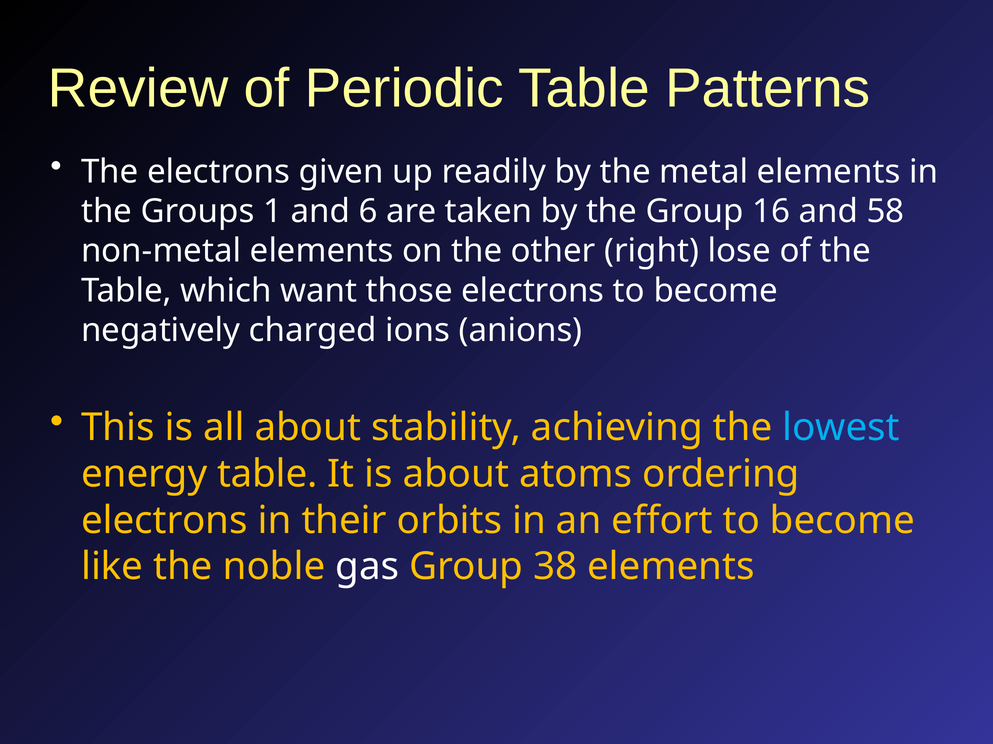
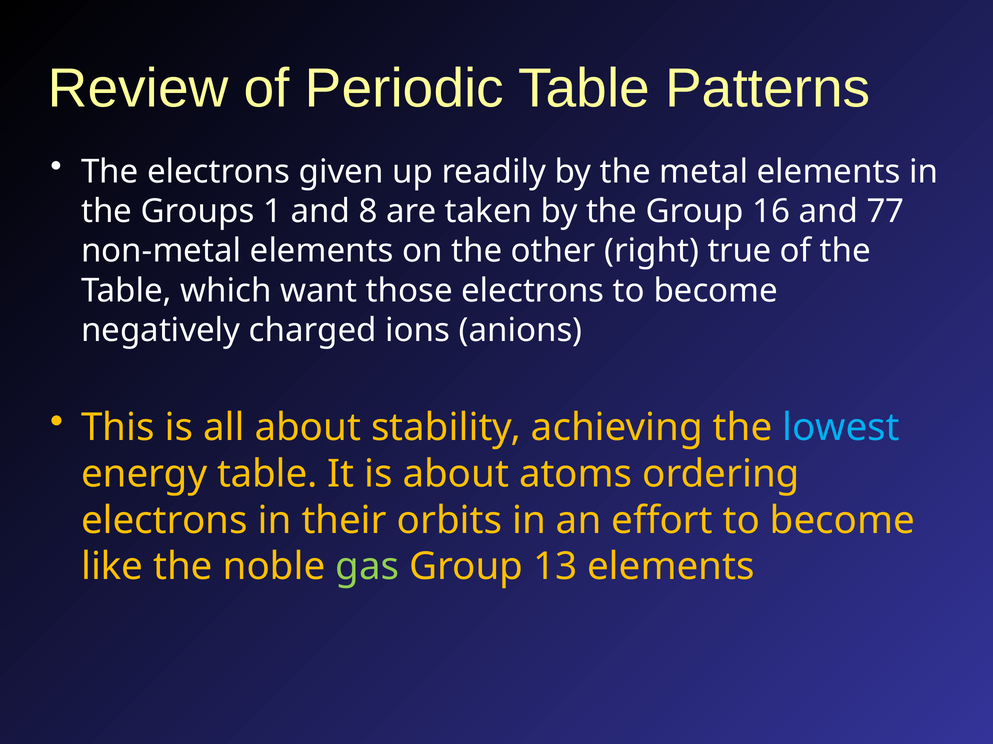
6: 6 -> 8
58: 58 -> 77
lose: lose -> true
gas colour: white -> light green
38: 38 -> 13
